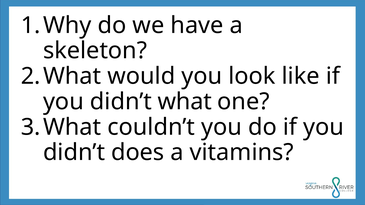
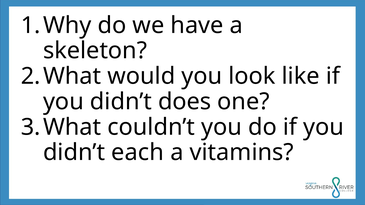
what: what -> does
does: does -> each
